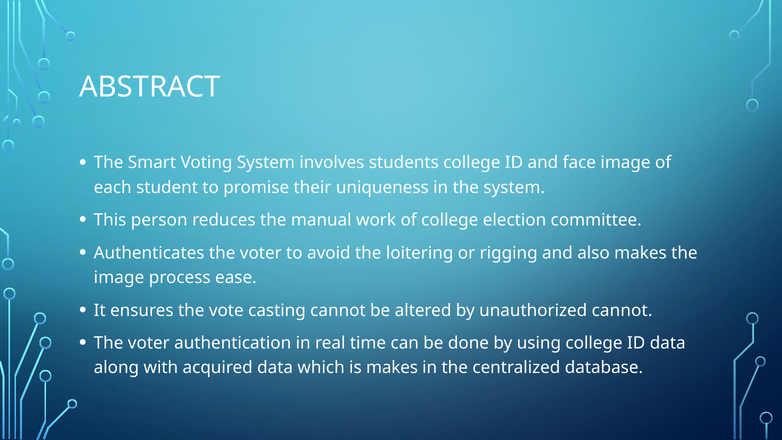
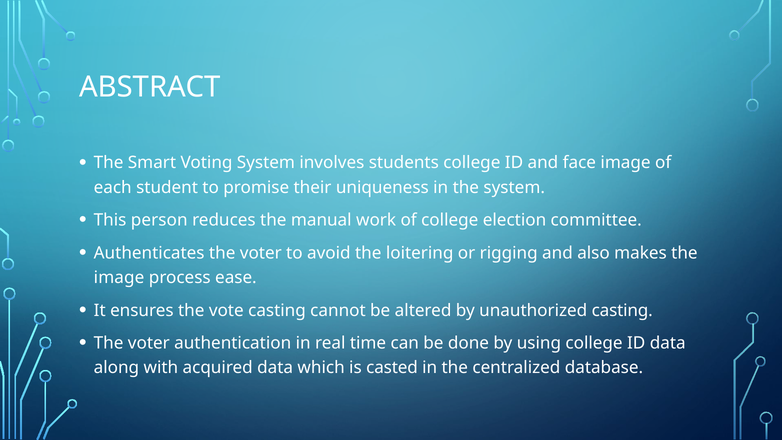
unauthorized cannot: cannot -> casting
is makes: makes -> casted
